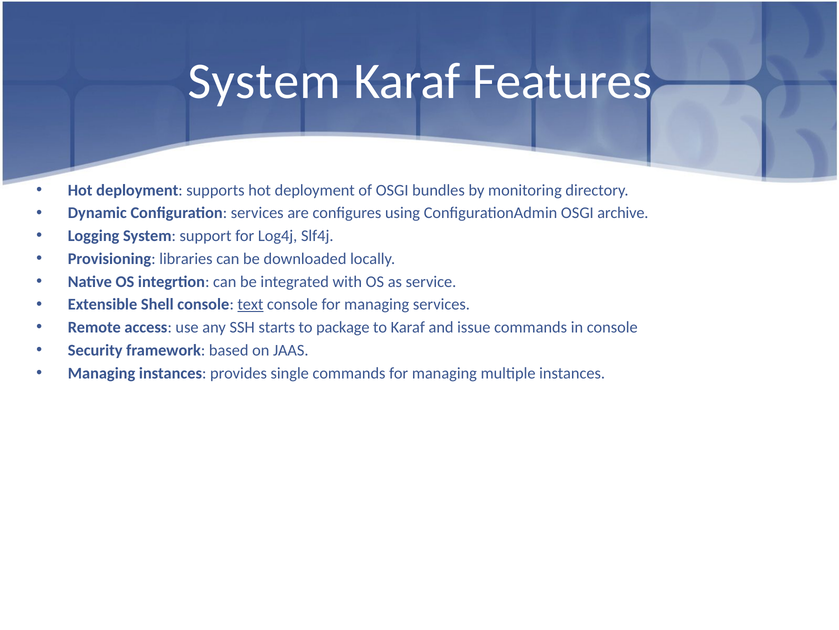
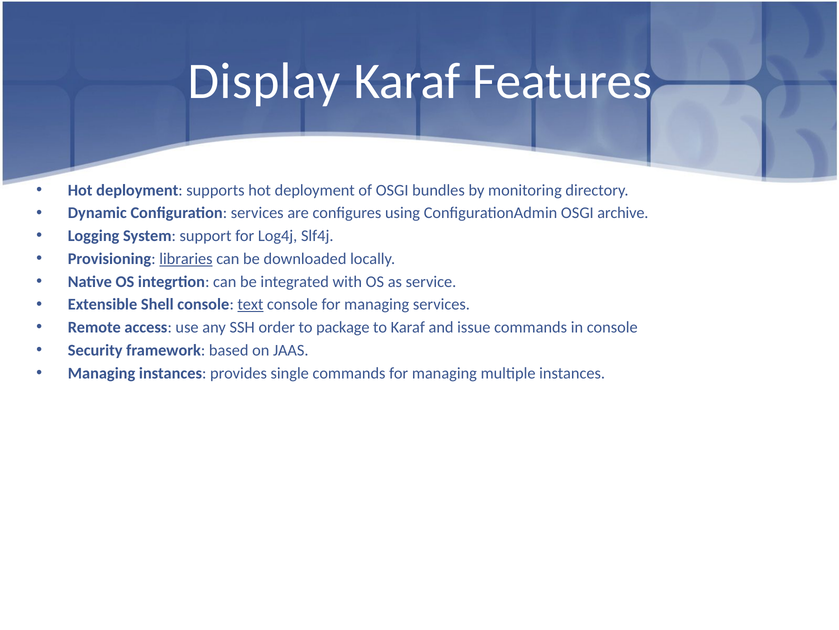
System at (264, 81): System -> Display
libraries underline: none -> present
starts: starts -> order
